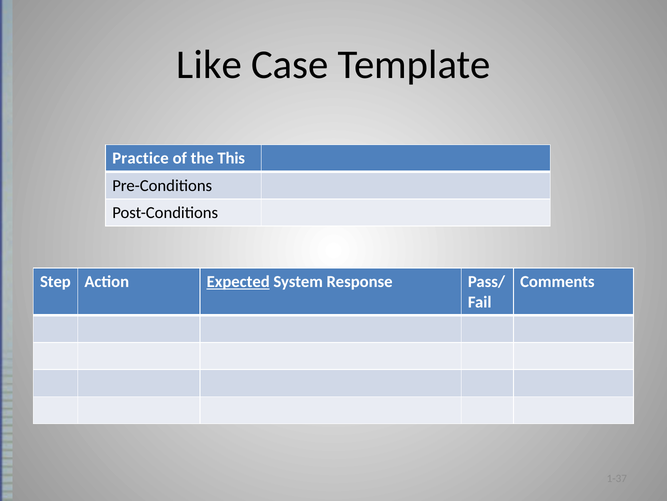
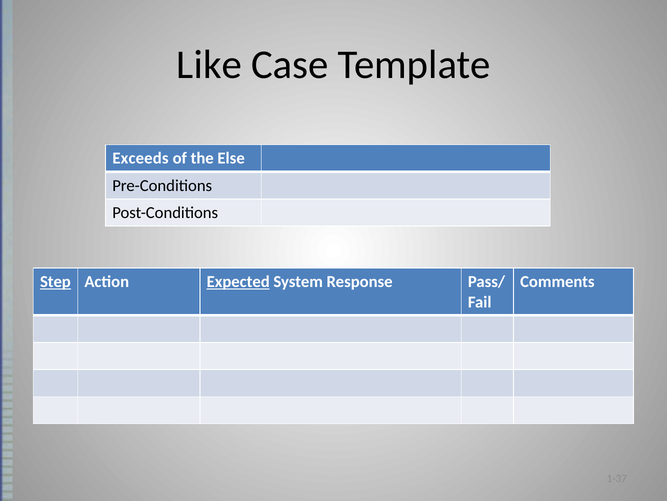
Practice: Practice -> Exceeds
This: This -> Else
Step underline: none -> present
